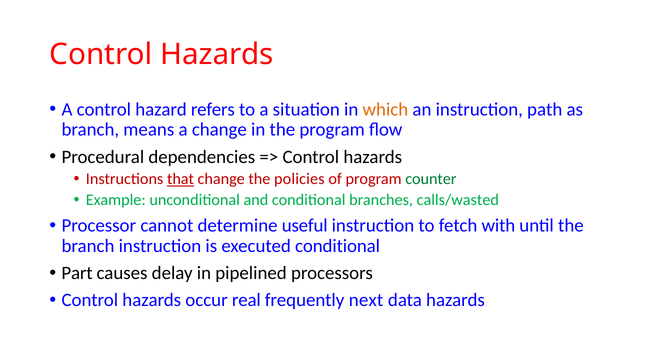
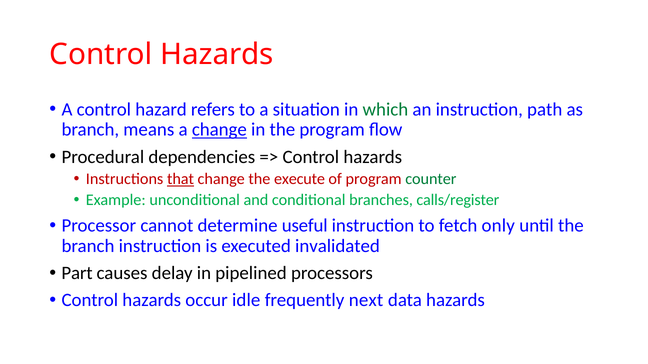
which colour: orange -> green
change at (219, 130) underline: none -> present
policies: policies -> execute
calls/wasted: calls/wasted -> calls/register
with: with -> only
executed conditional: conditional -> invalidated
real: real -> idle
